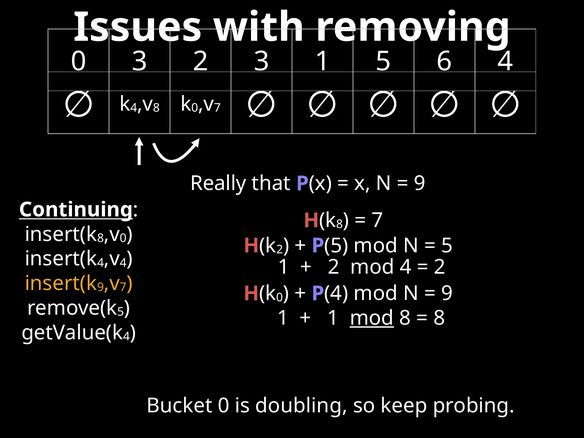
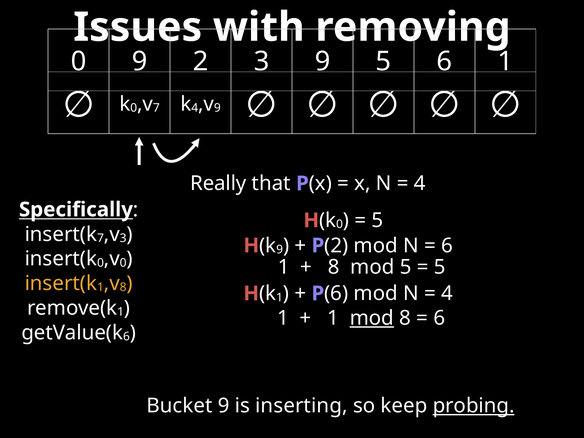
0 3: 3 -> 9
3 1: 1 -> 9
5 6 4: 4 -> 1
4 at (134, 108): 4 -> 0
8 at (156, 108): 8 -> 7
0 at (195, 108): 0 -> 4
7 at (217, 108): 7 -> 9
9 at (420, 184): 9 -> 4
Continuing: Continuing -> Specifically
8 at (340, 224): 8 -> 0
7 at (377, 220): 7 -> 5
8 at (101, 238): 8 -> 7
0 at (123, 238): 0 -> 3
2 at (280, 249): 2 -> 9
5 at (336, 246): 5 -> 2
5 at (447, 246): 5 -> 6
4 at (101, 263): 4 -> 0
4 at (123, 263): 4 -> 0
2 at (334, 267): 2 -> 8
mod 4: 4 -> 5
2 at (440, 267): 2 -> 5
9 at (101, 287): 9 -> 1
7 at (123, 287): 7 -> 8
0 at (280, 297): 0 -> 1
4 at (336, 294): 4 -> 6
9 at (447, 294): 9 -> 4
5 at (121, 312): 5 -> 1
8 at (439, 318): 8 -> 6
4 at (126, 337): 4 -> 6
Bucket 0: 0 -> 9
doubling: doubling -> inserting
probing underline: none -> present
